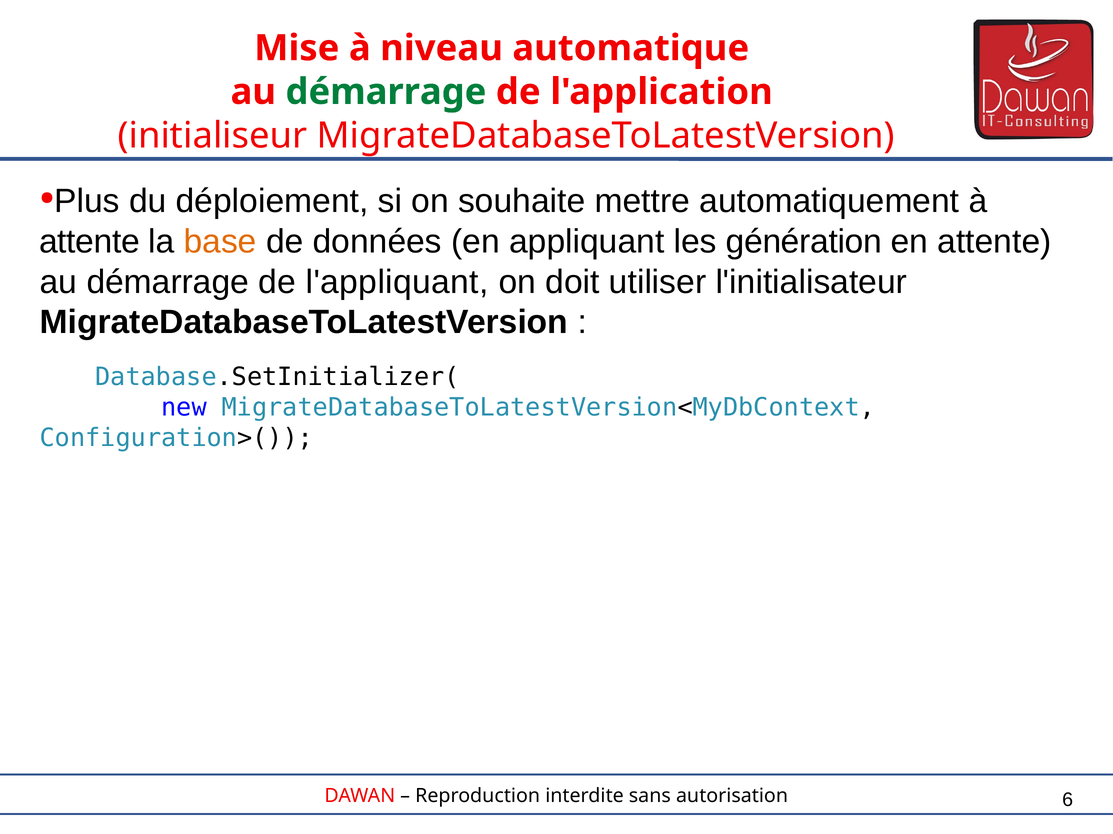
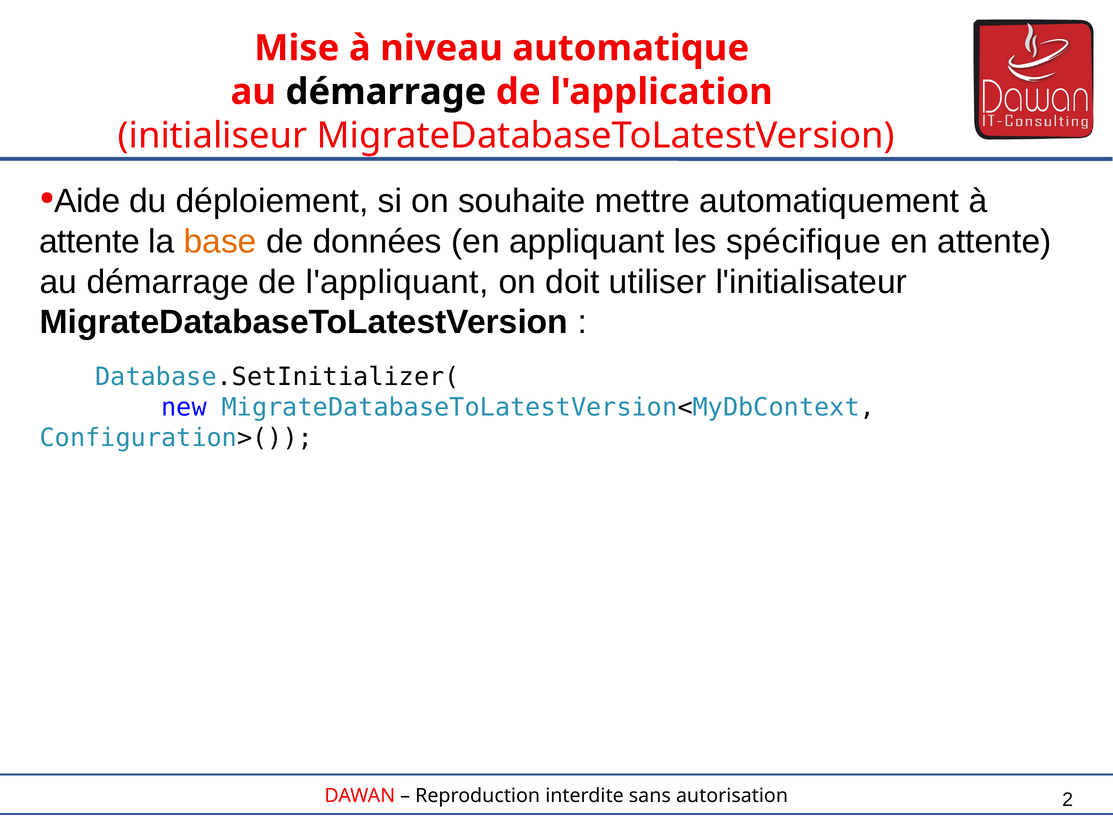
démarrage at (386, 92) colour: green -> black
Plus: Plus -> Aide
génération: génération -> spécifique
6: 6 -> 2
